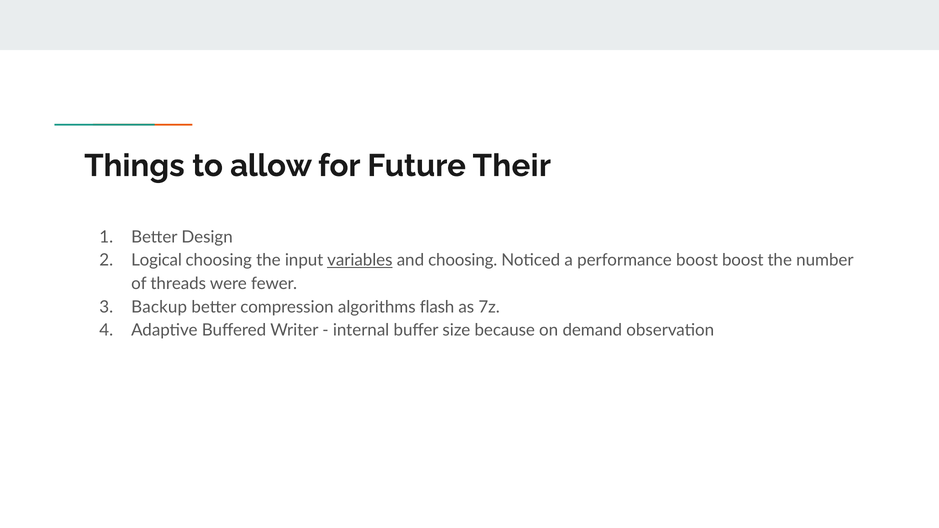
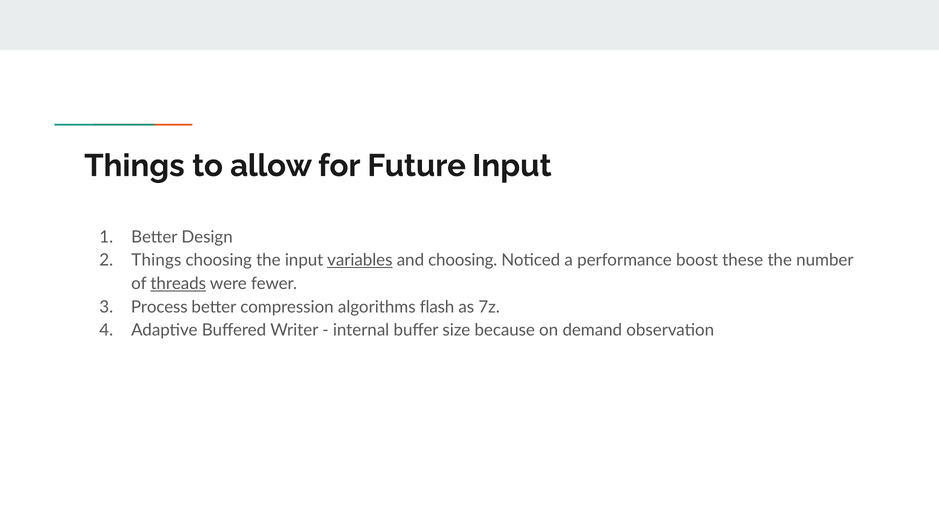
Future Their: Their -> Input
Logical at (157, 261): Logical -> Things
boost boost: boost -> these
threads underline: none -> present
Backup: Backup -> Process
